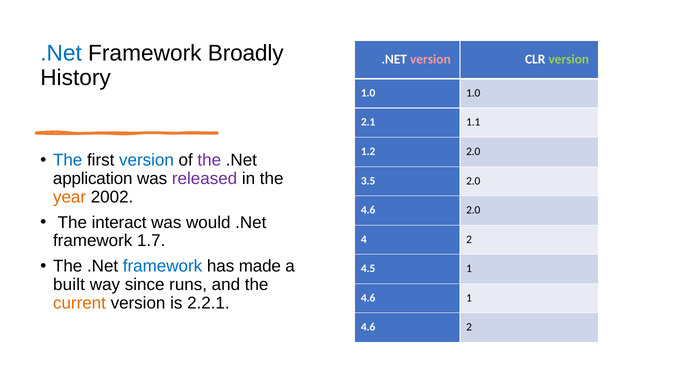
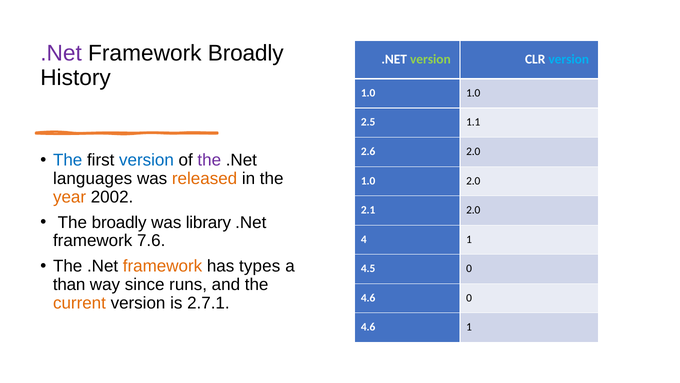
.Net at (61, 53) colour: blue -> purple
version at (430, 59) colour: pink -> light green
version at (569, 59) colour: light green -> light blue
2.1: 2.1 -> 2.5
1.2: 1.2 -> 2.6
application: application -> languages
released colour: purple -> orange
3.5 at (368, 181): 3.5 -> 1.0
4.6 at (368, 210): 4.6 -> 2.1
The interact: interact -> broadly
would: would -> library
1.7: 1.7 -> 7.6
4 2: 2 -> 1
framework at (163, 266) colour: blue -> orange
made: made -> types
4.5 1: 1 -> 0
built: built -> than
4.6 1: 1 -> 0
2.2.1: 2.2.1 -> 2.7.1
4.6 2: 2 -> 1
